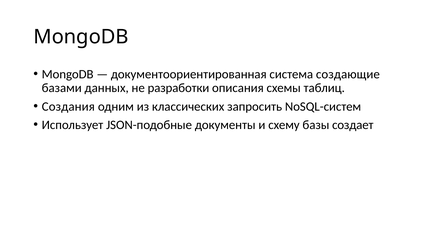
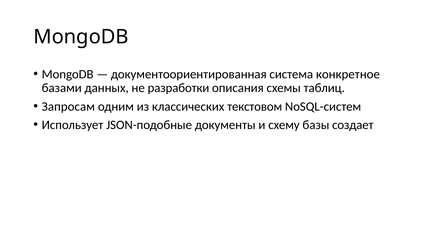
создающие: создающие -> конкретное
Создания: Создания -> Запросам
запросить: запросить -> текстовом
